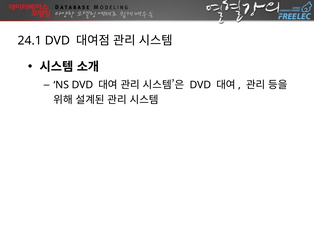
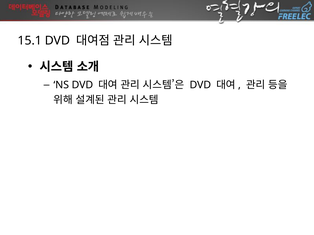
24.1: 24.1 -> 15.1
